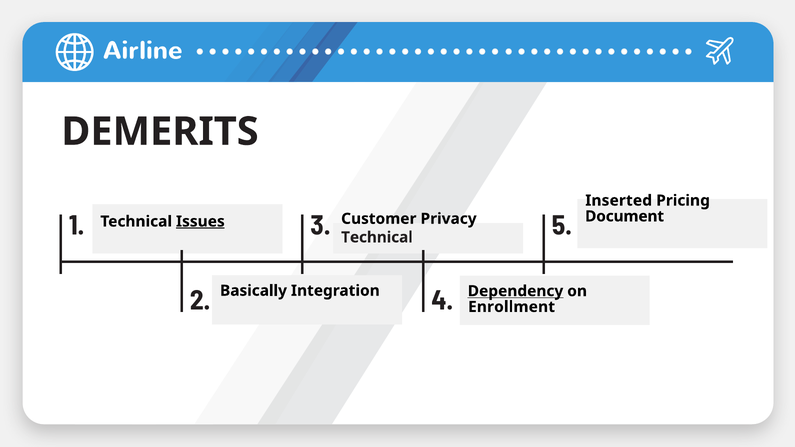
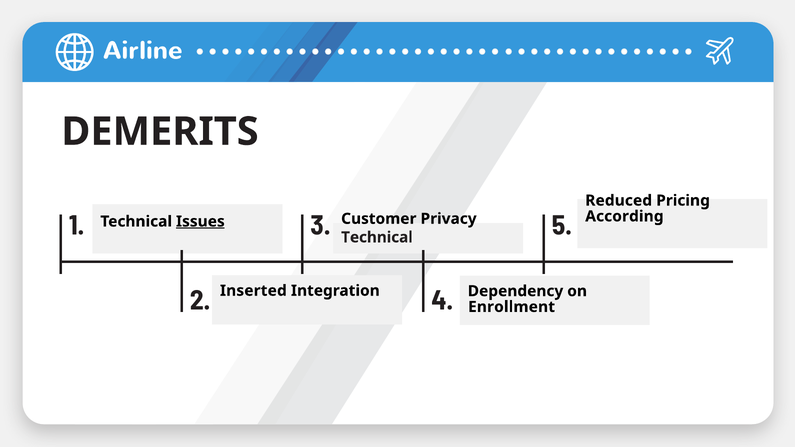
Inserted: Inserted -> Reduced
Document: Document -> According
Basically: Basically -> Inserted
Dependency underline: present -> none
